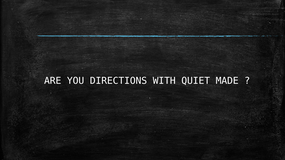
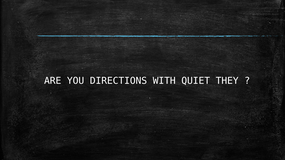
MADE: MADE -> THEY
